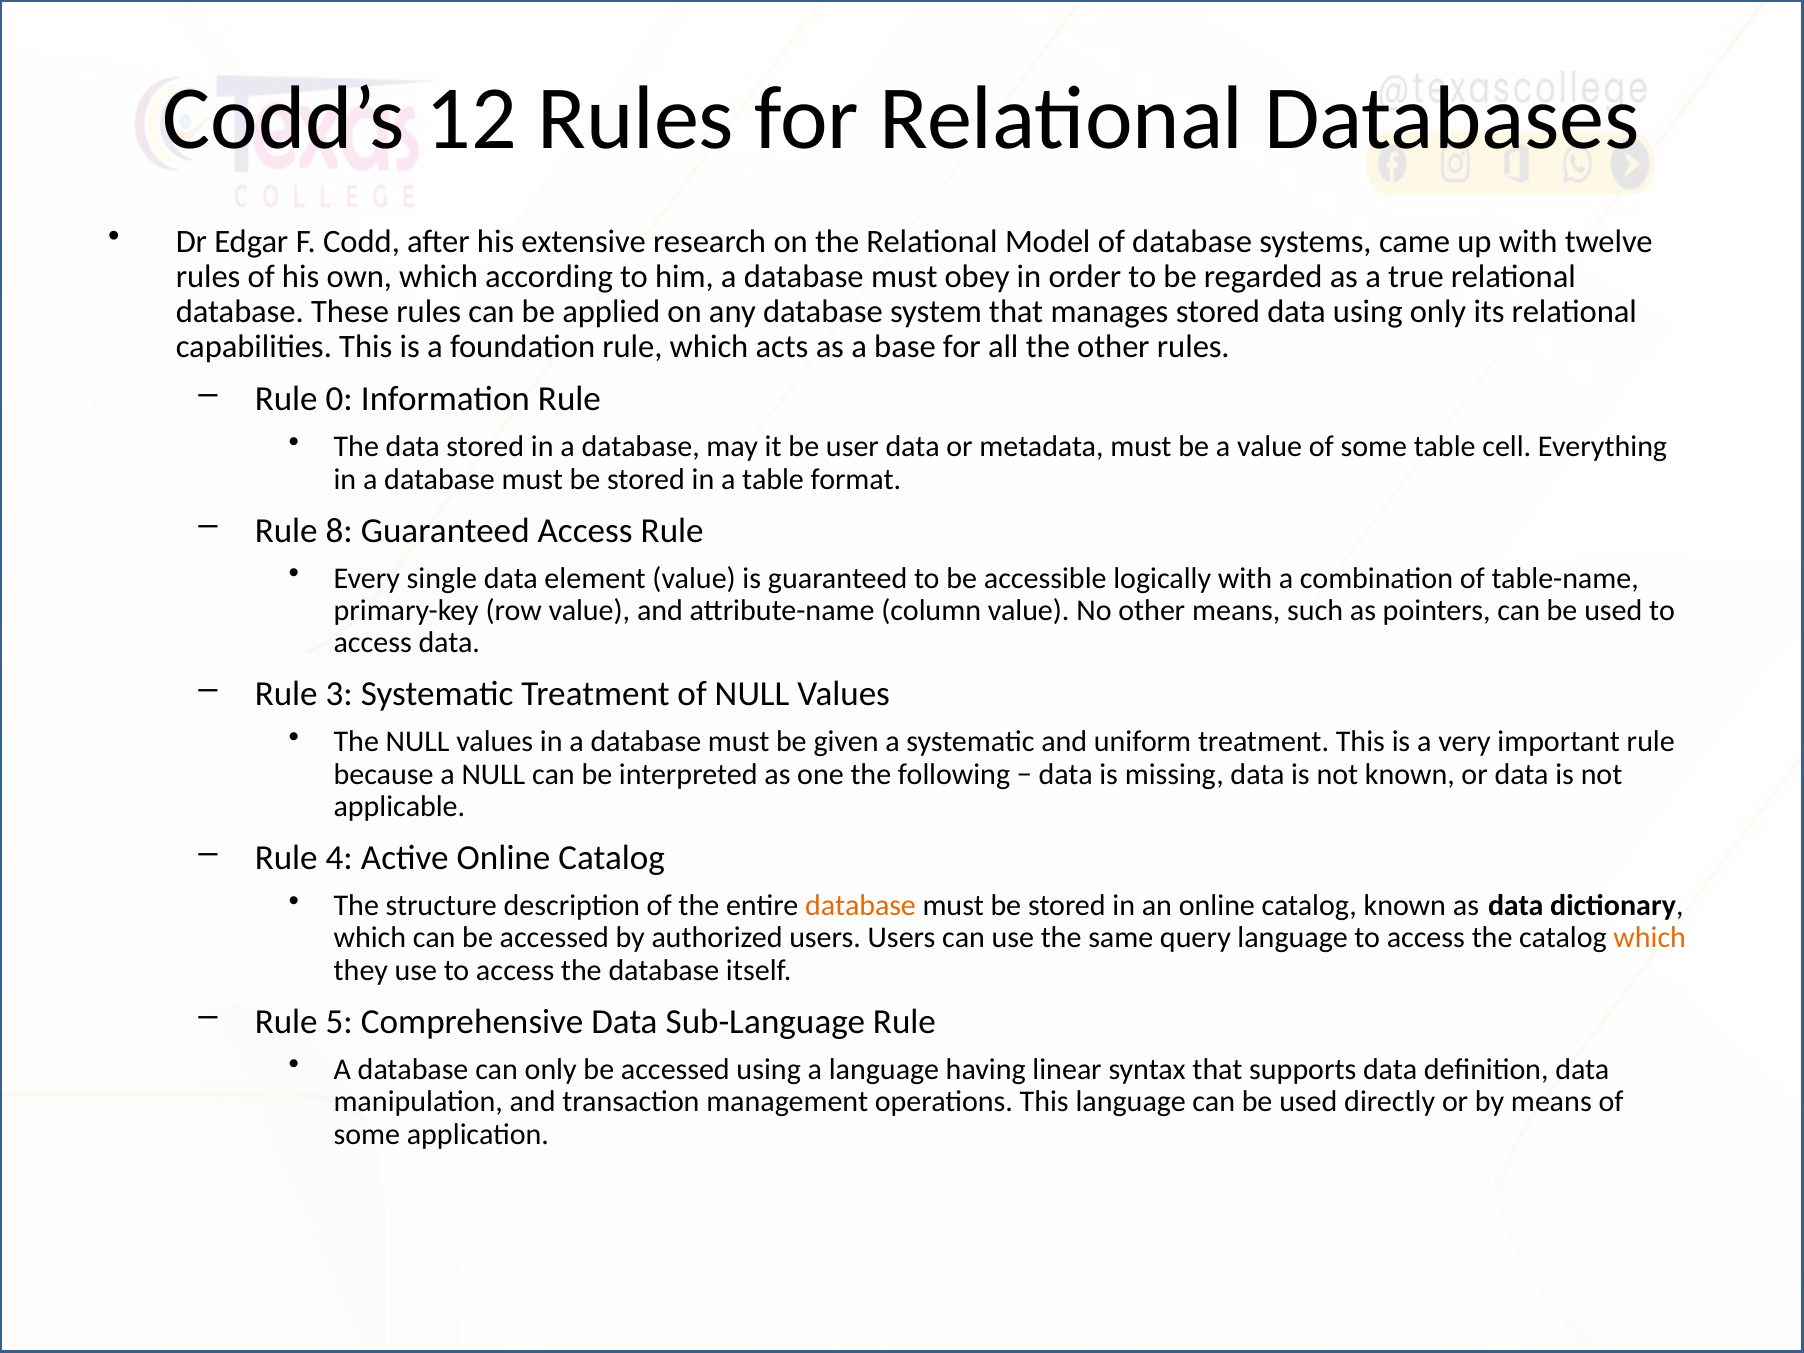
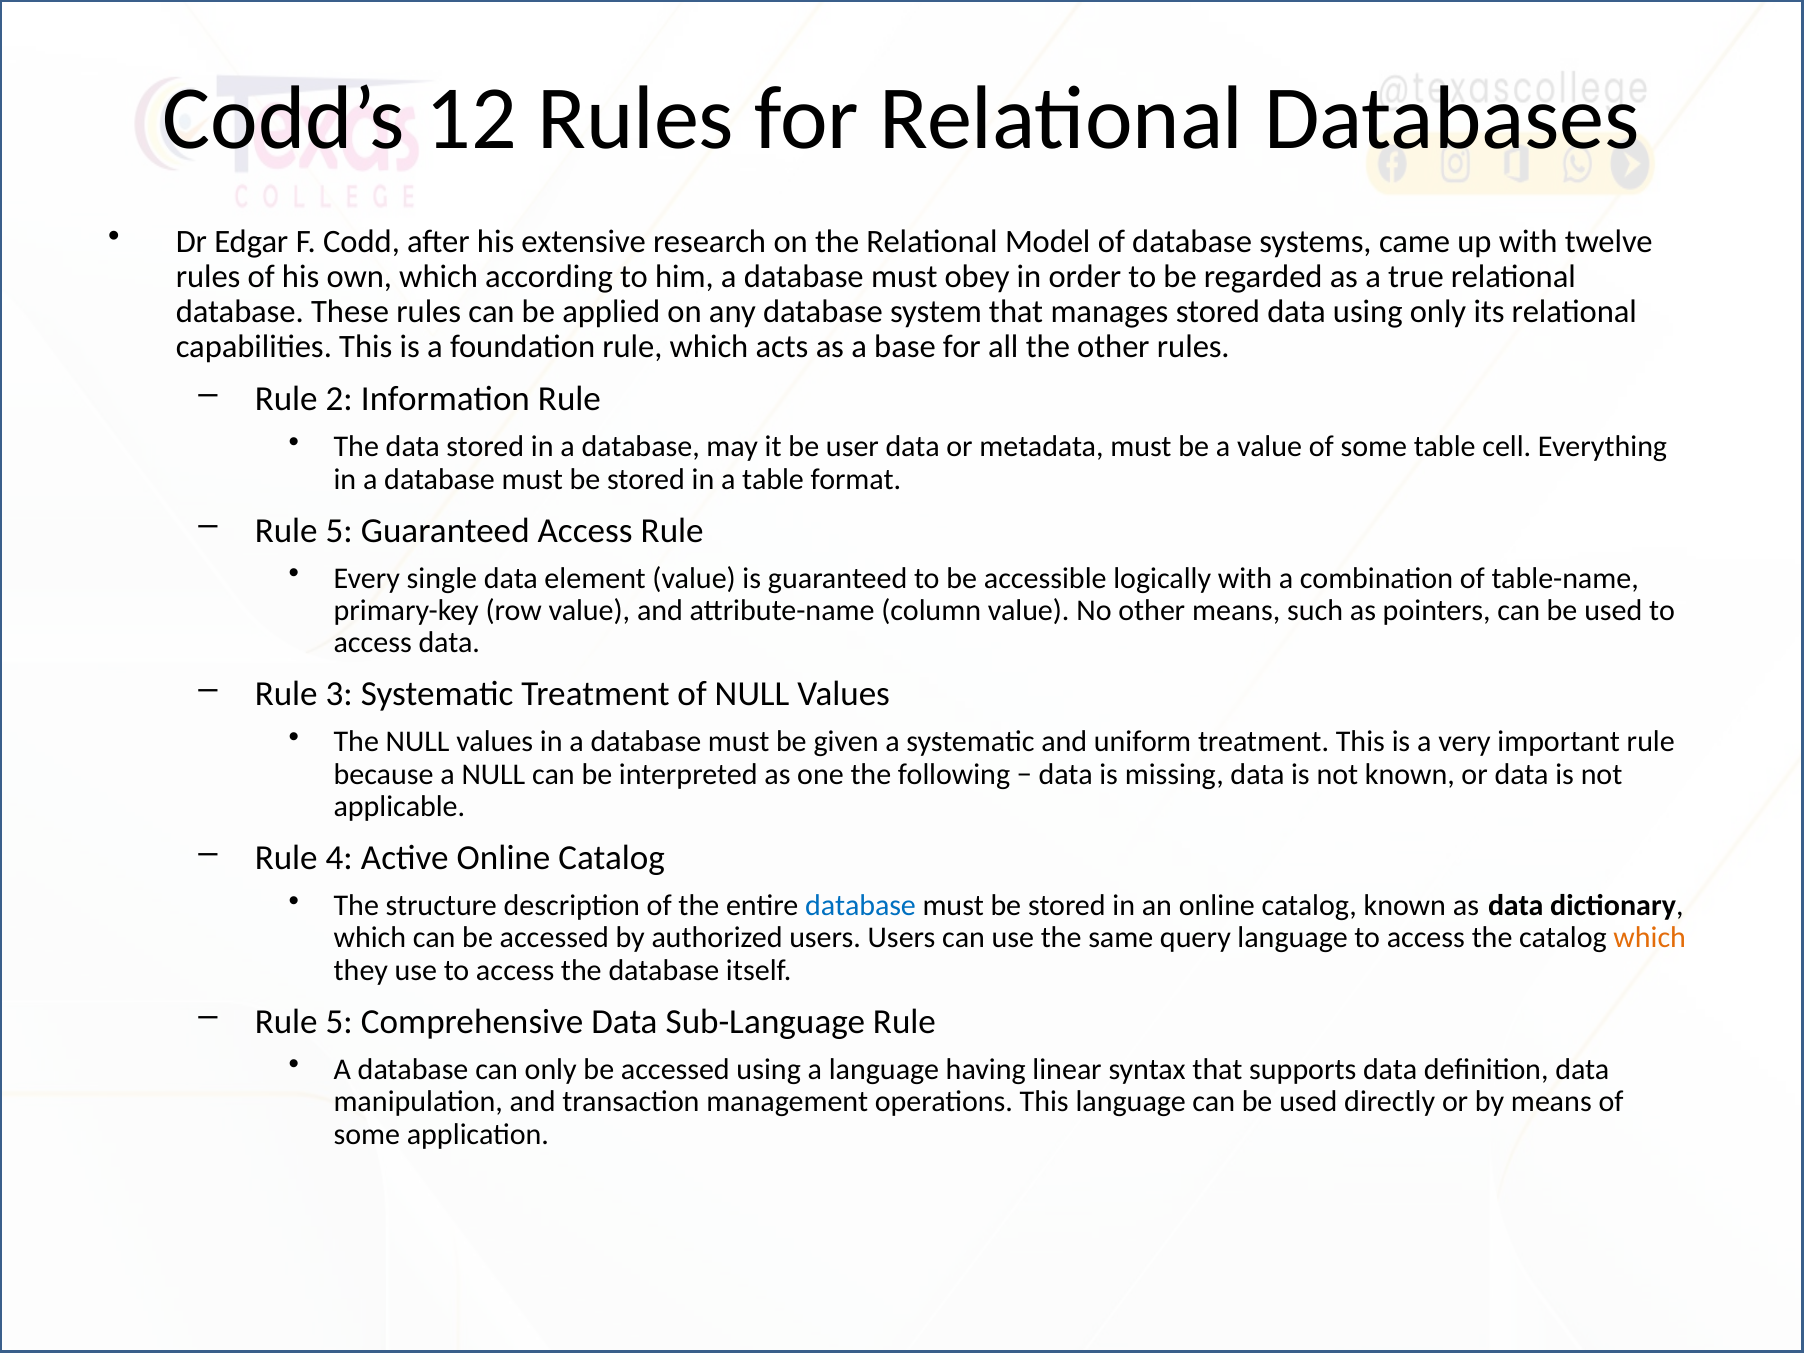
0: 0 -> 2
8 at (339, 530): 8 -> 5
database at (861, 906) colour: orange -> blue
